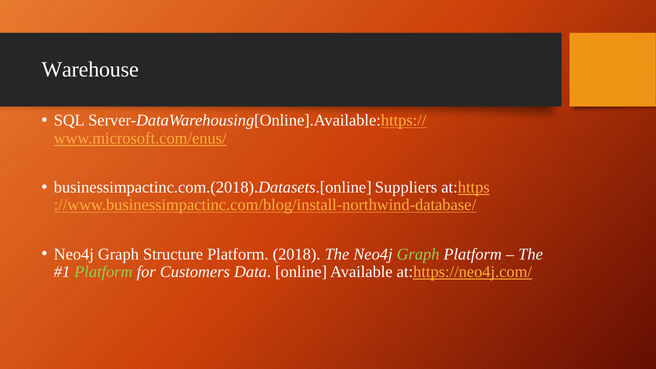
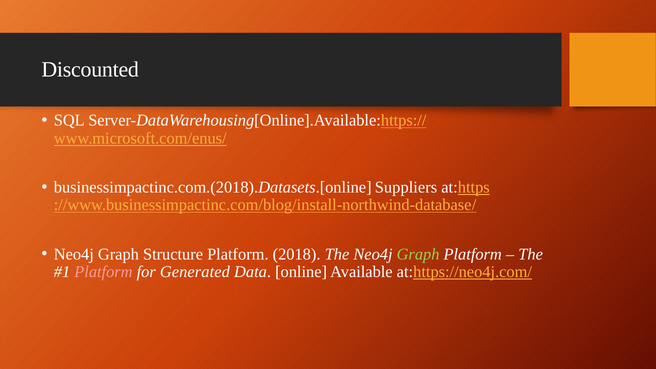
Warehouse: Warehouse -> Discounted
Platform at (103, 272) colour: light green -> pink
Customers: Customers -> Generated
